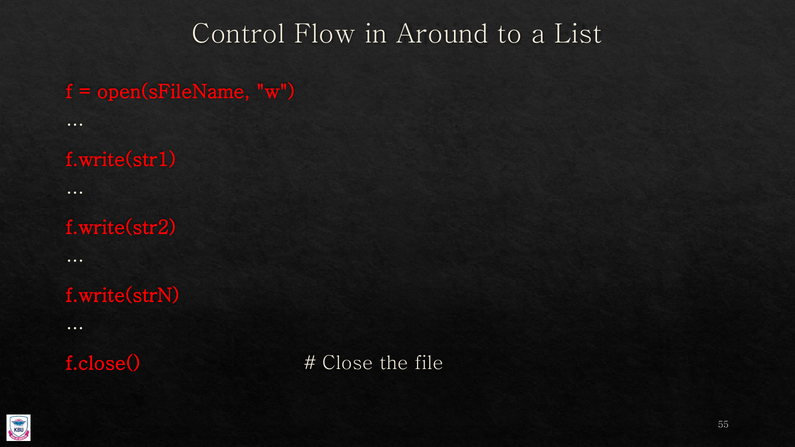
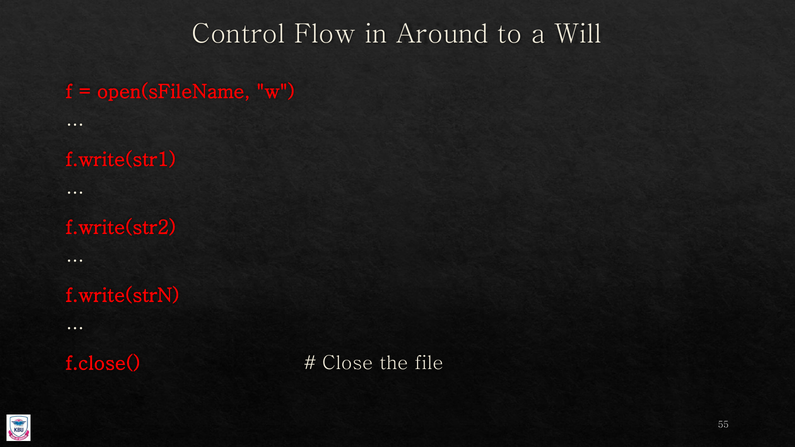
List: List -> Will
